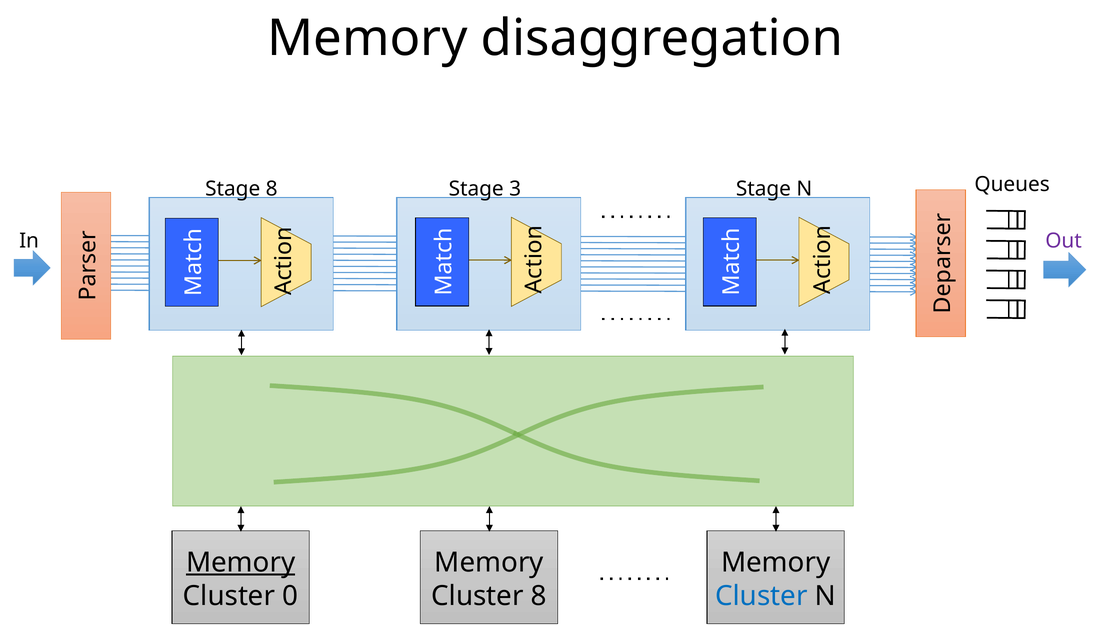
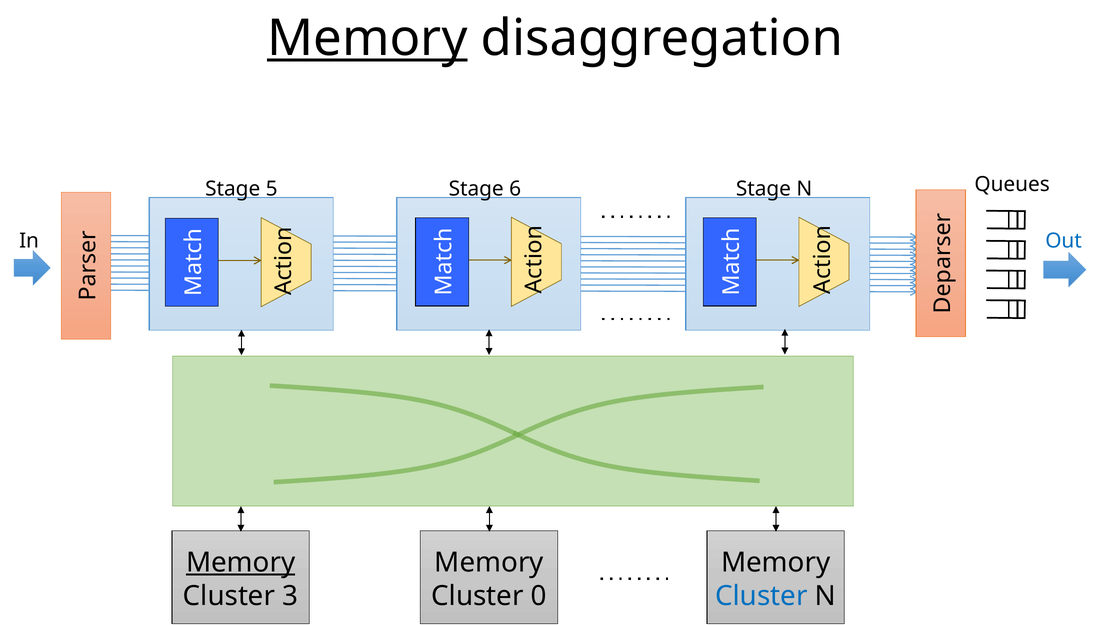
Memory at (367, 38) underline: none -> present
Stage 8: 8 -> 5
3: 3 -> 6
Out colour: purple -> blue
0: 0 -> 3
Cluster 8: 8 -> 0
